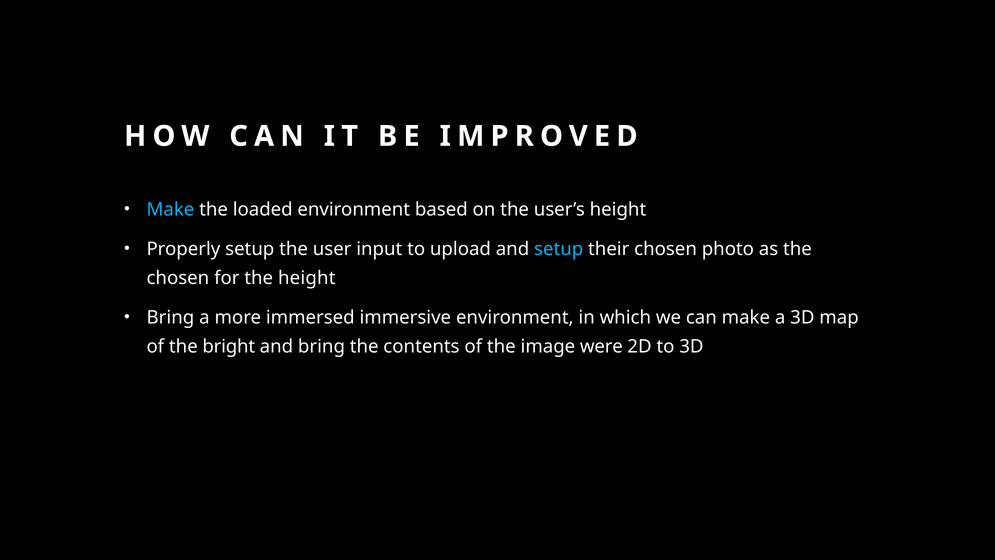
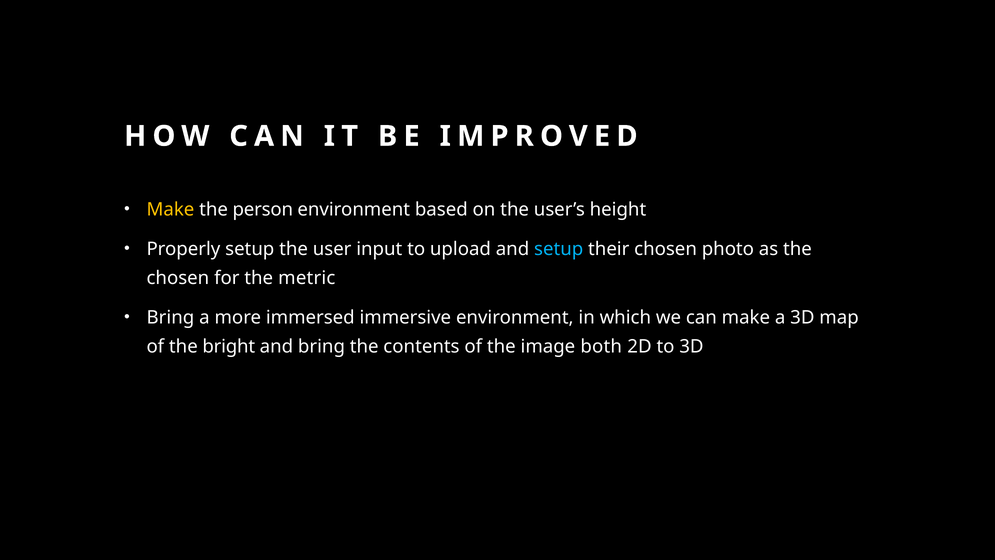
Make at (170, 209) colour: light blue -> yellow
loaded: loaded -> person
the height: height -> metric
were: were -> both
